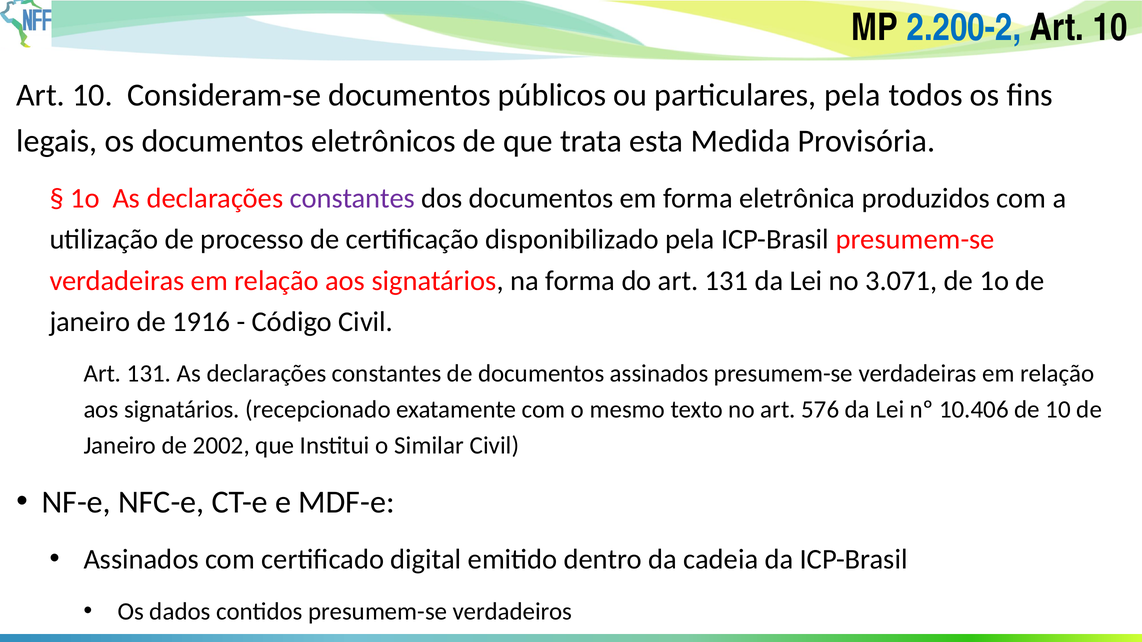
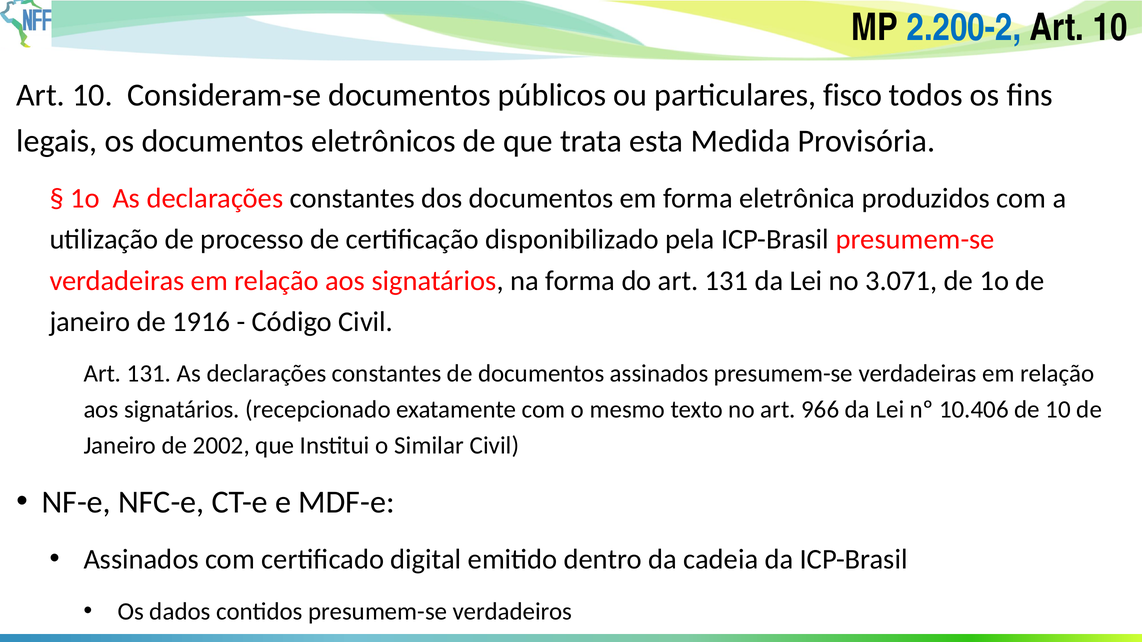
particulares pela: pela -> fisco
constantes at (352, 199) colour: purple -> black
576: 576 -> 966
